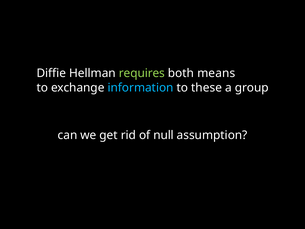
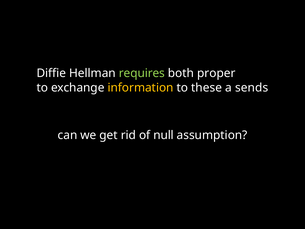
means: means -> proper
information colour: light blue -> yellow
group: group -> sends
